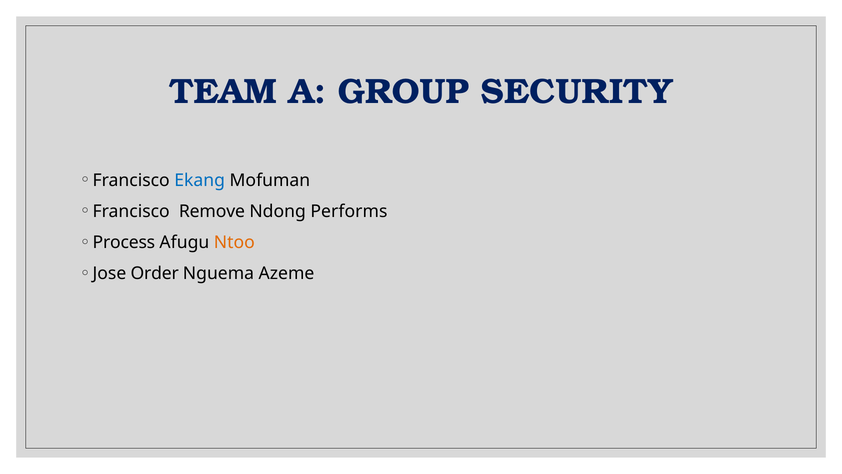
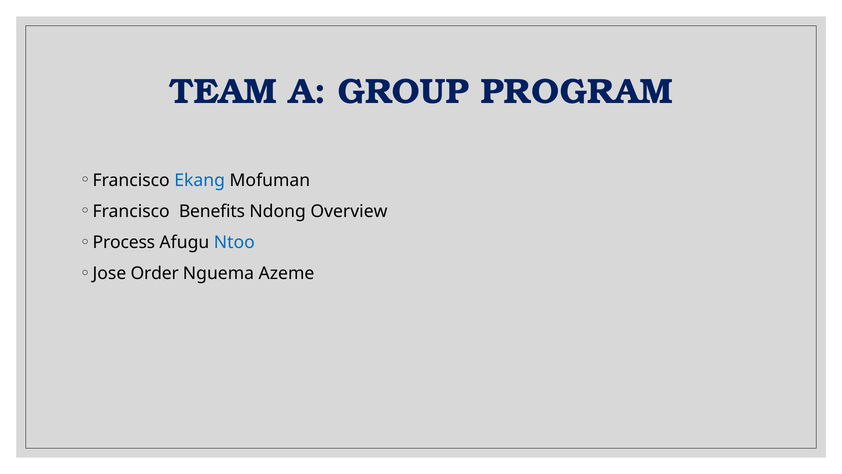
SECURITY: SECURITY -> PROGRAM
Remove: Remove -> Benefits
Performs: Performs -> Overview
Ntoo colour: orange -> blue
